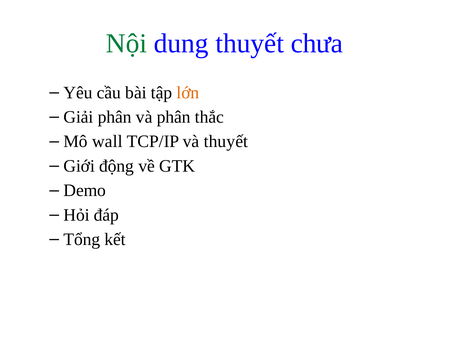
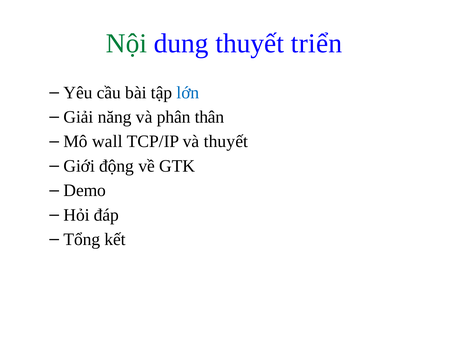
chưa: chưa -> triển
lớn colour: orange -> blue
Giải phân: phân -> năng
thắc: thắc -> thân
